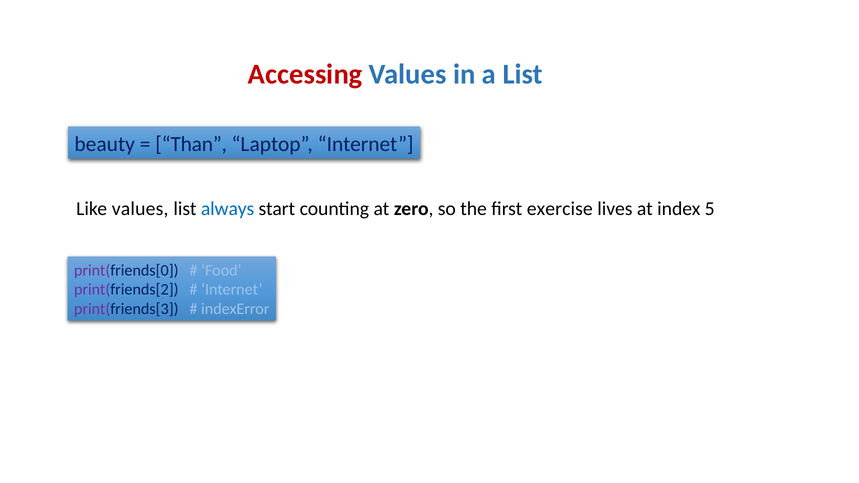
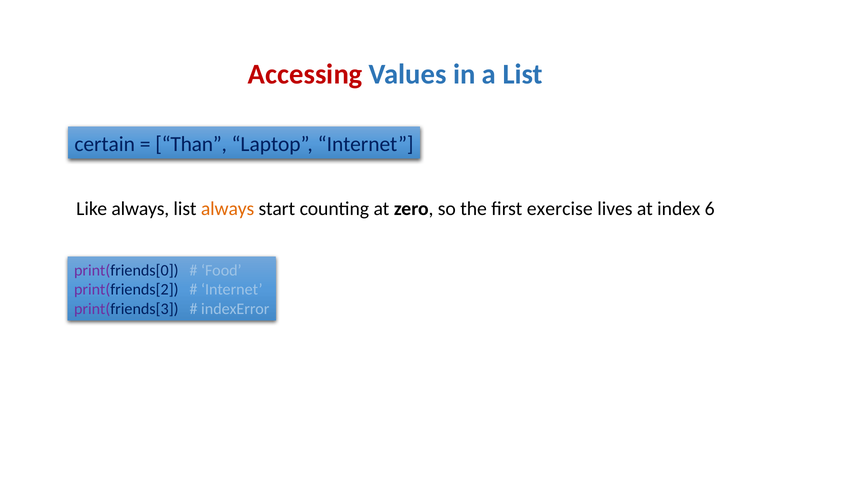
beauty: beauty -> certain
Like values: values -> always
always at (228, 209) colour: blue -> orange
5: 5 -> 6
